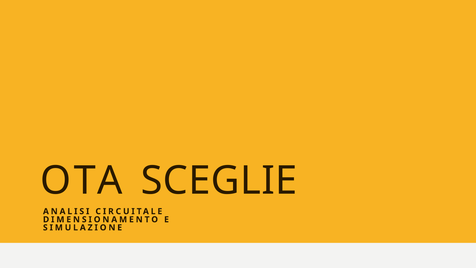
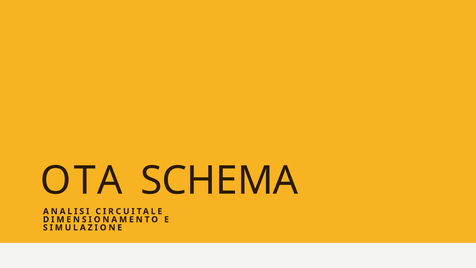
SCEGLIE: SCEGLIE -> SCHEMA
